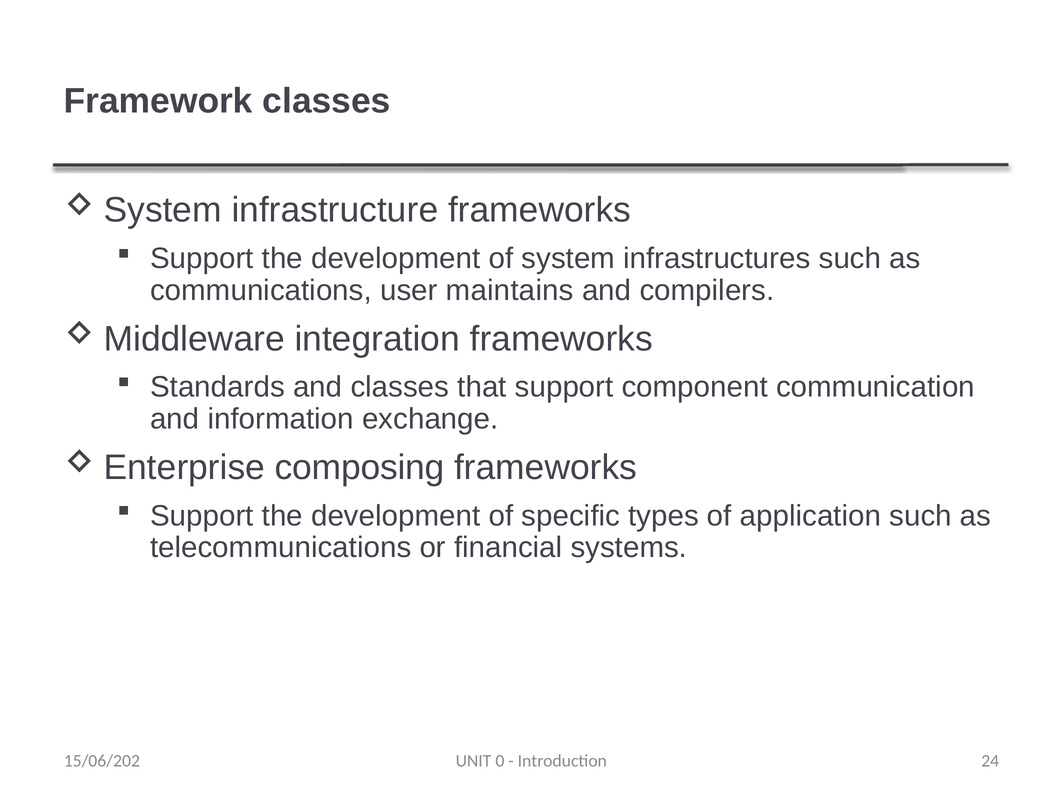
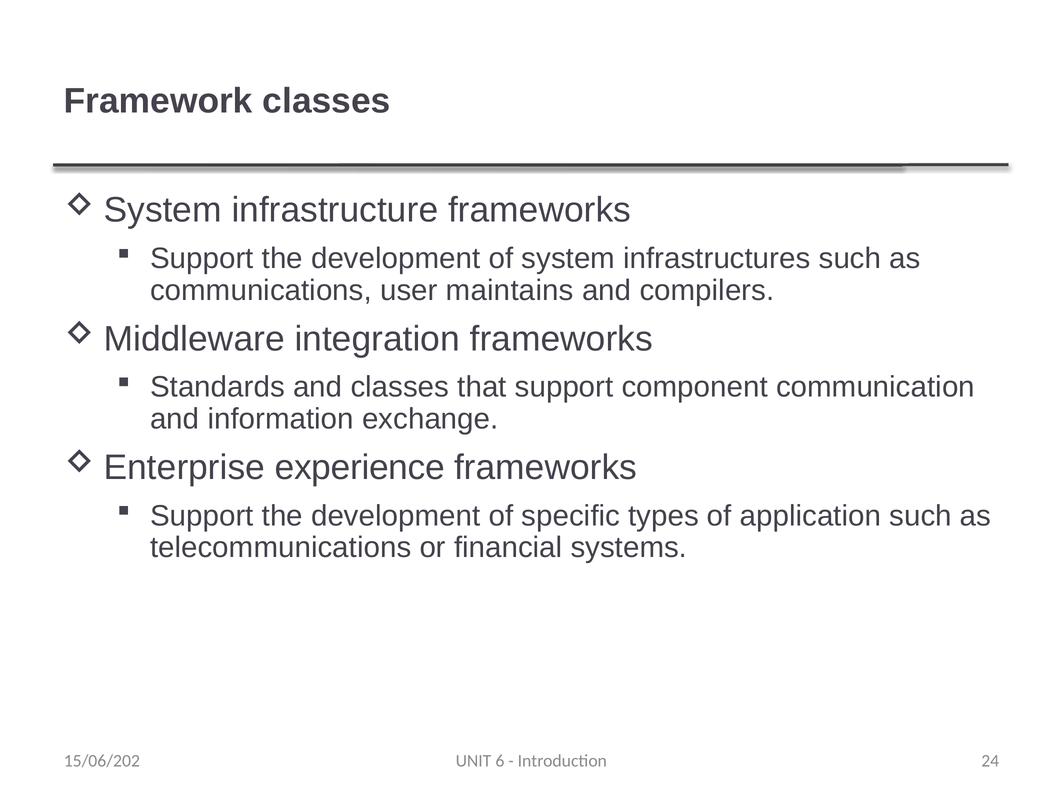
composing: composing -> experience
0: 0 -> 6
